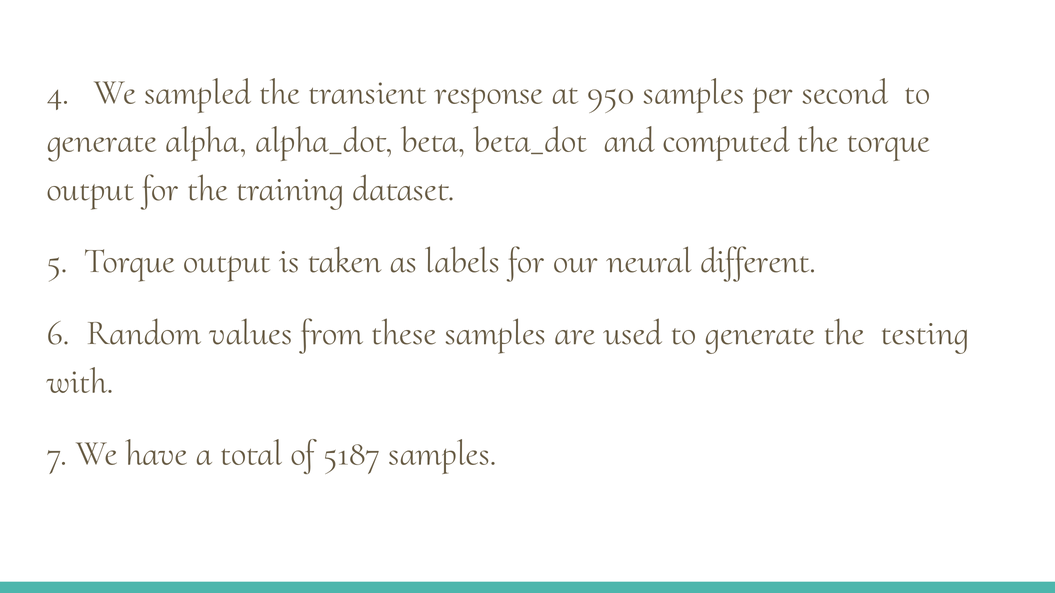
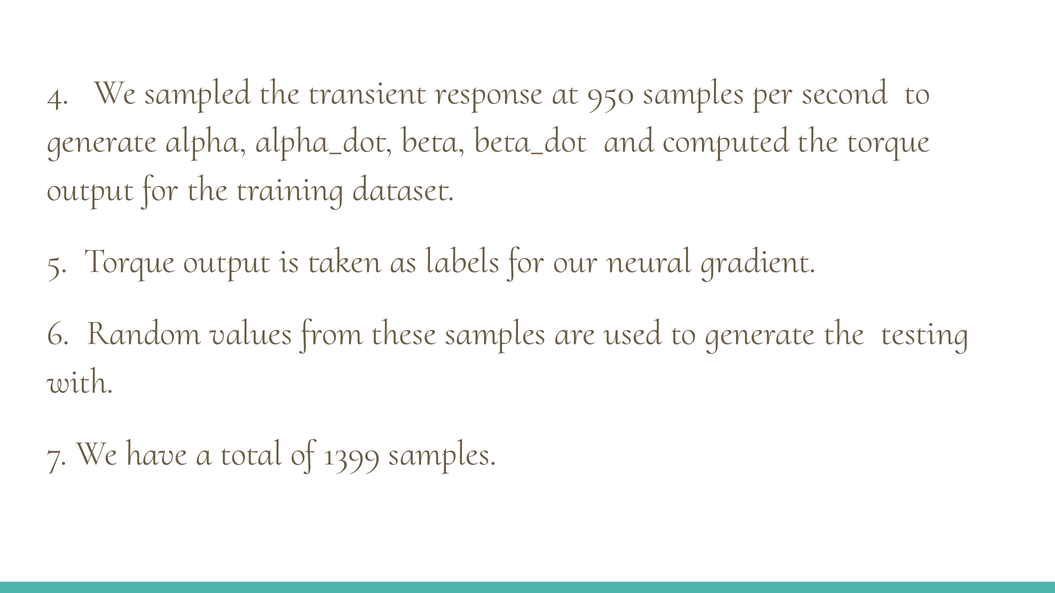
different: different -> gradient
5187: 5187 -> 1399
